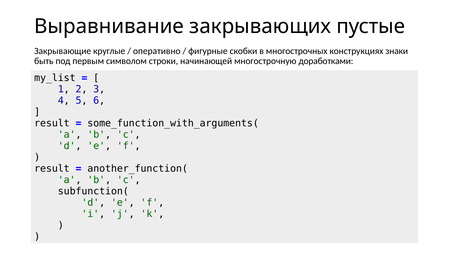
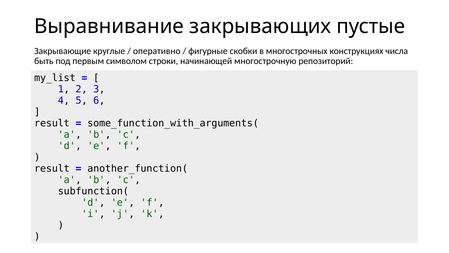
знаки: знаки -> числа
доработками: доработками -> репозиторий
